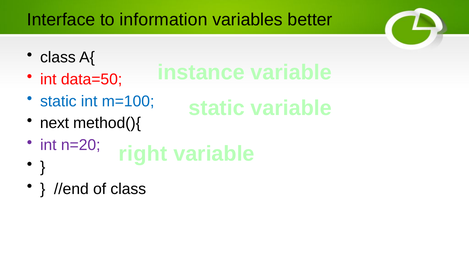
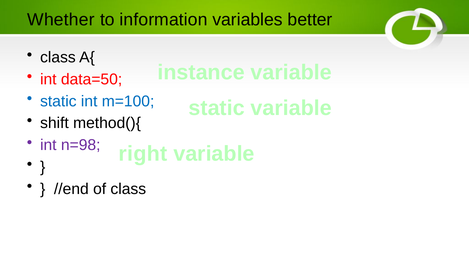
Interface: Interface -> Whether
next: next -> shift
n=20: n=20 -> n=98
